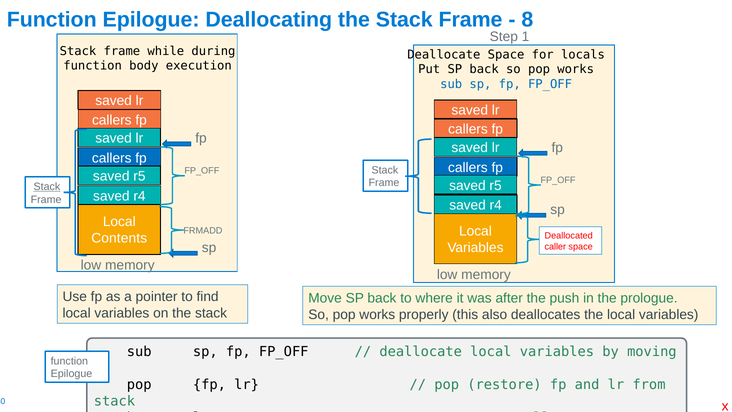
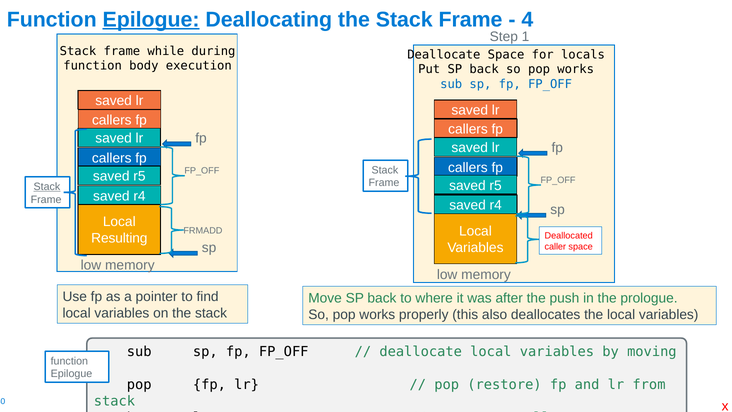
Epilogue at (151, 20) underline: none -> present
8: 8 -> 4
Contents: Contents -> Resulting
